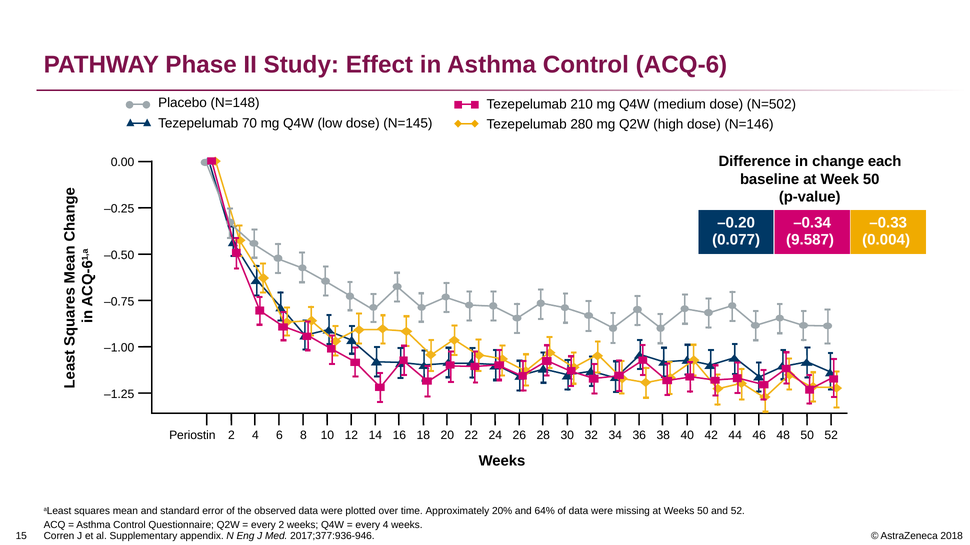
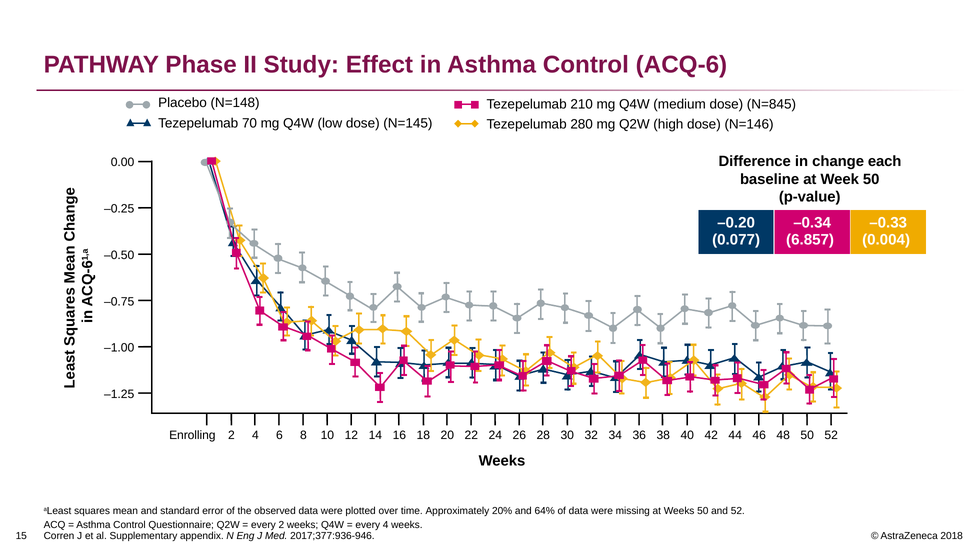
N=502: N=502 -> N=845
9.587: 9.587 -> 6.857
Periostin: Periostin -> Enrolling
